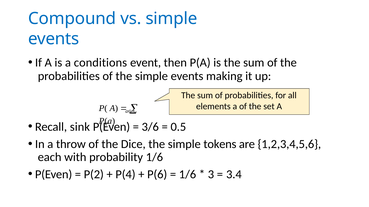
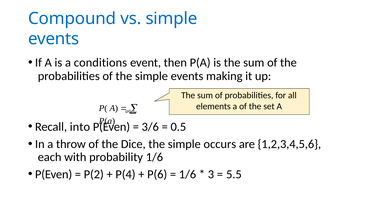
sink: sink -> into
tokens: tokens -> occurs
3.4: 3.4 -> 5.5
